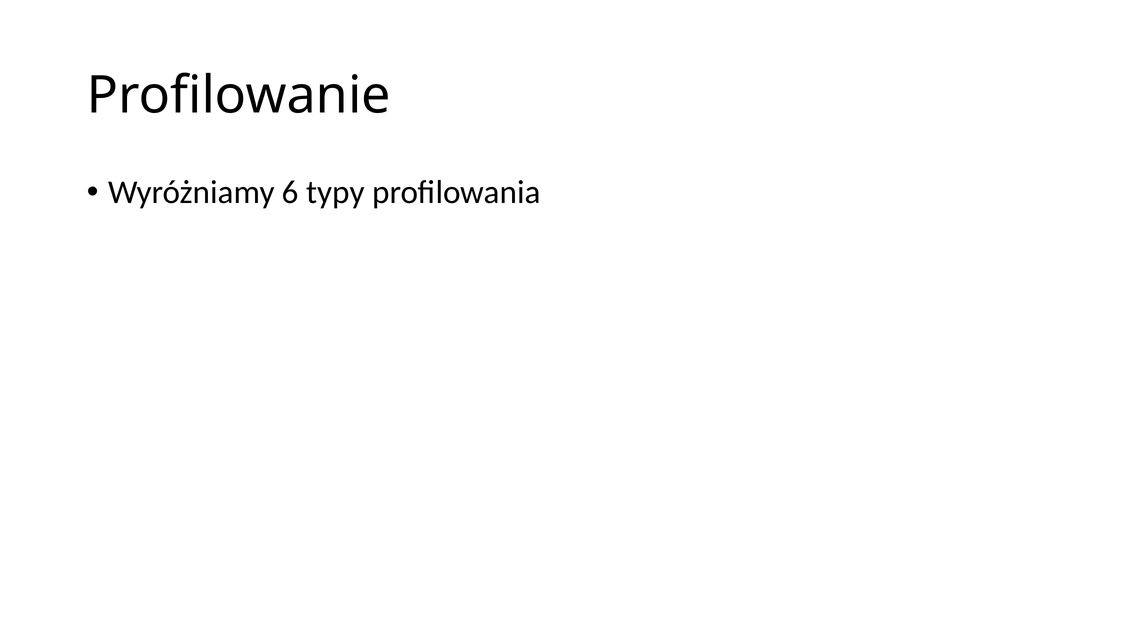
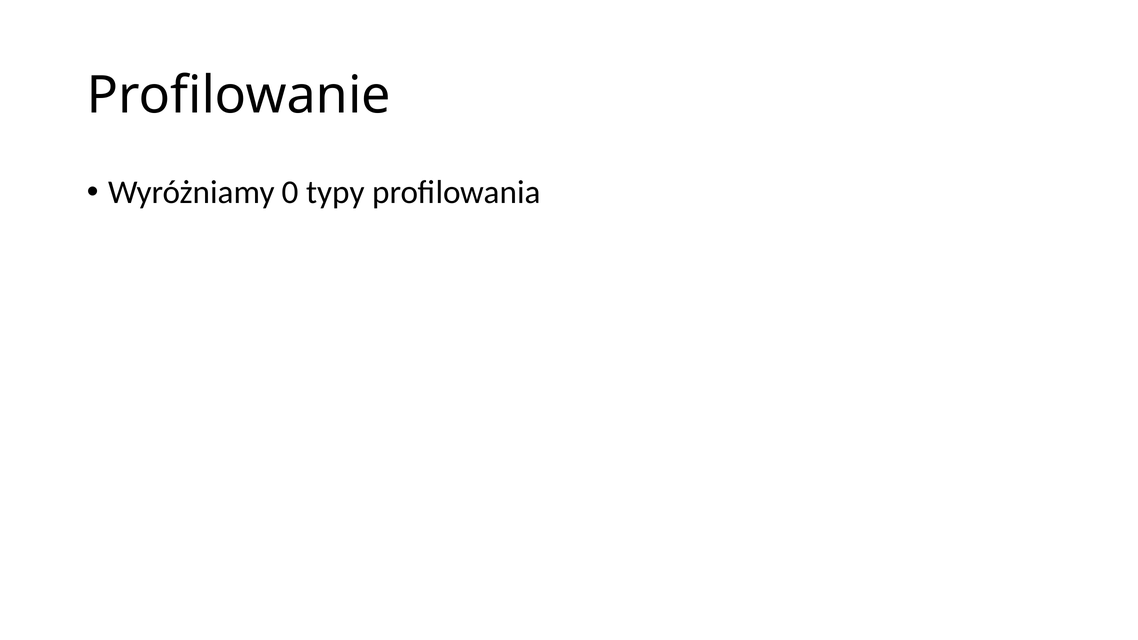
6: 6 -> 0
